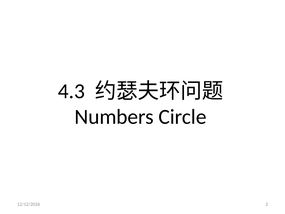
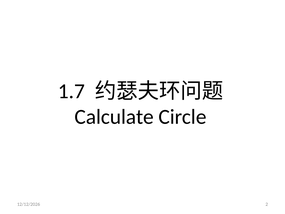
4.3: 4.3 -> 1.7
Numbers: Numbers -> Calculate
